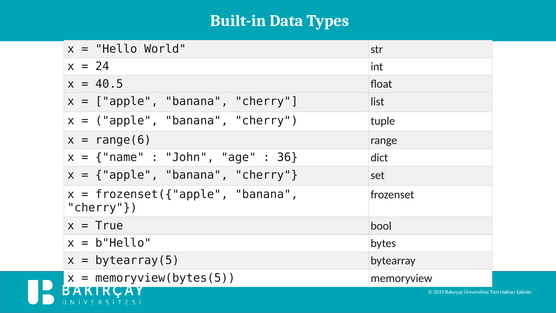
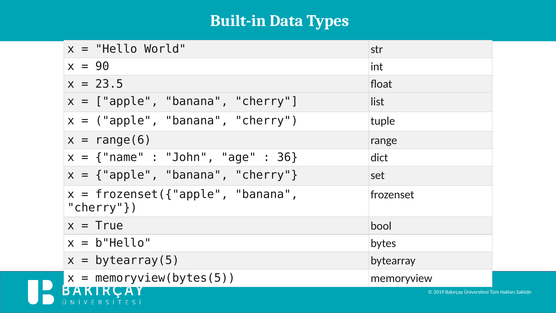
24: 24 -> 90
40.5: 40.5 -> 23.5
